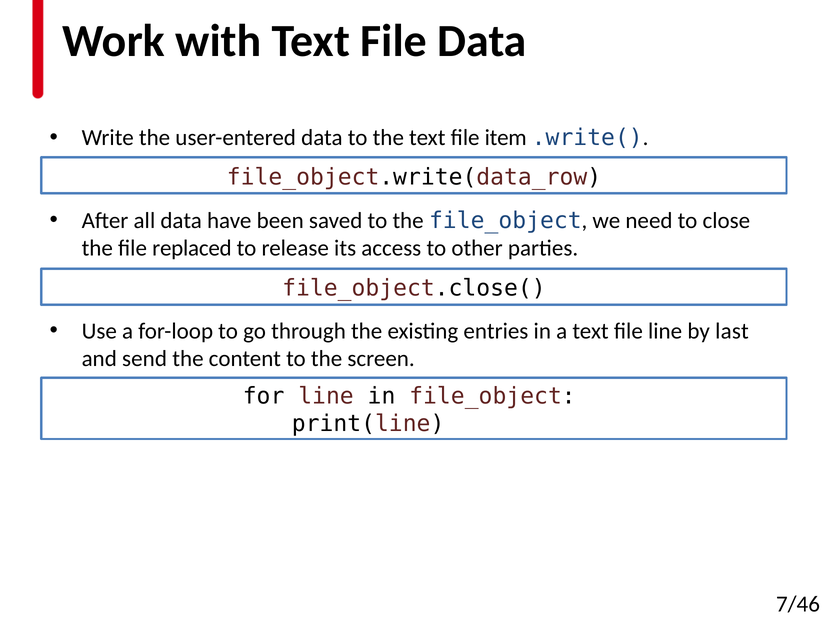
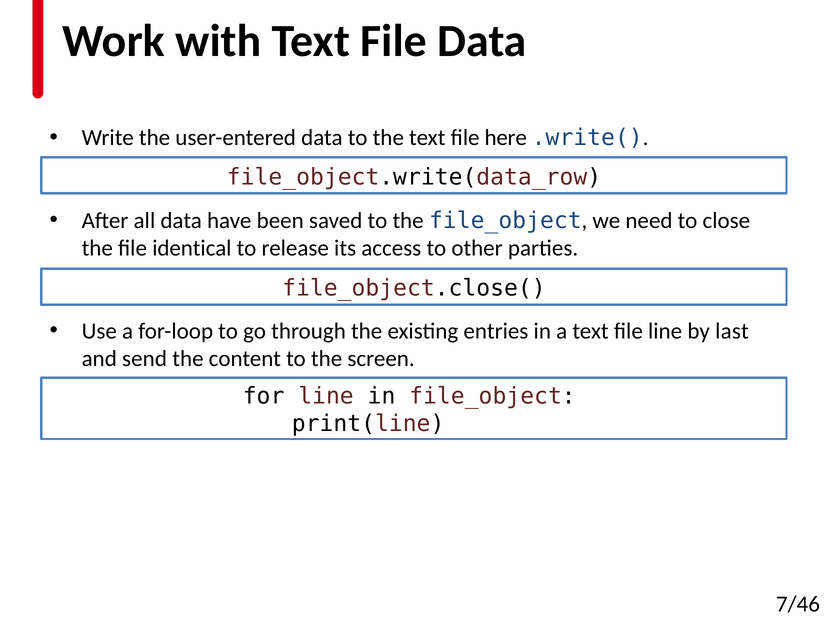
item: item -> here
replaced: replaced -> identical
